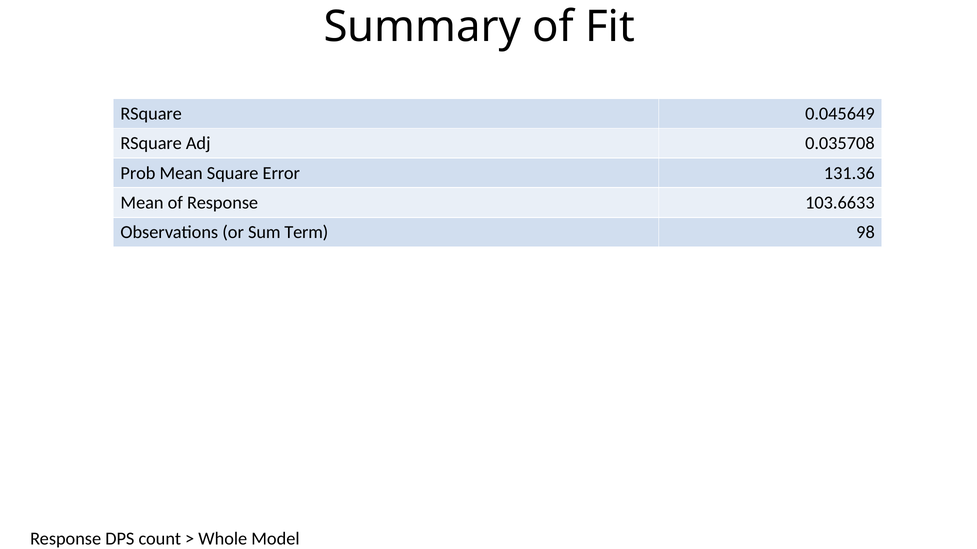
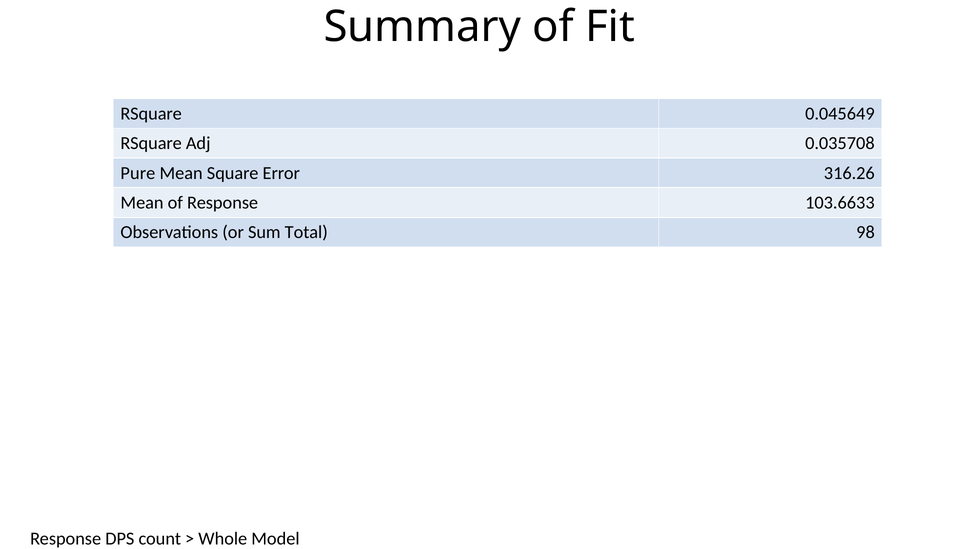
Prob: Prob -> Pure
131.36: 131.36 -> 316.26
Term: Term -> Total
